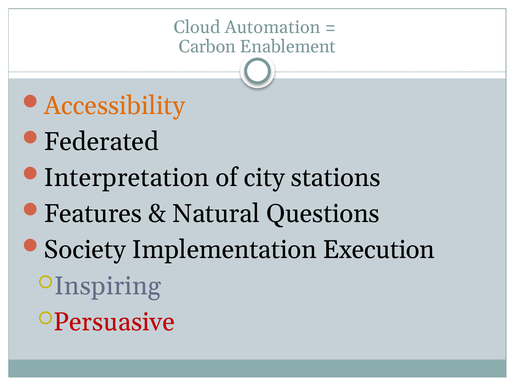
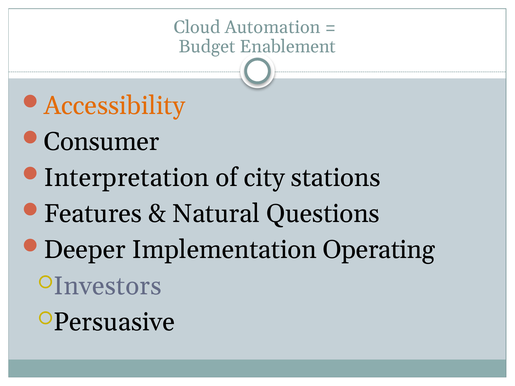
Carbon: Carbon -> Budget
Federated: Federated -> Consumer
Society: Society -> Deeper
Execution: Execution -> Operating
Inspiring: Inspiring -> Investors
Persuasive colour: red -> black
